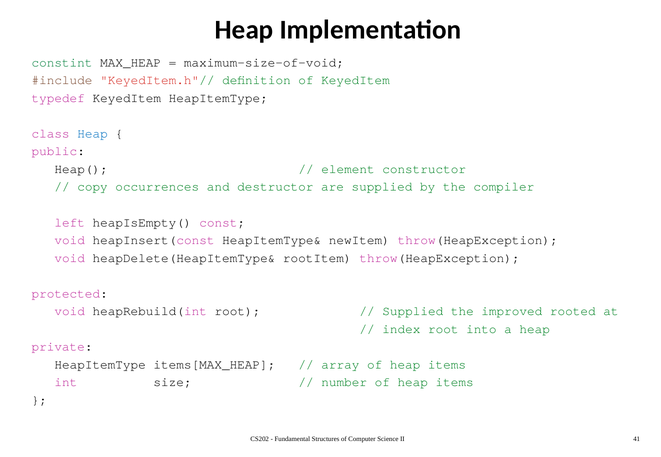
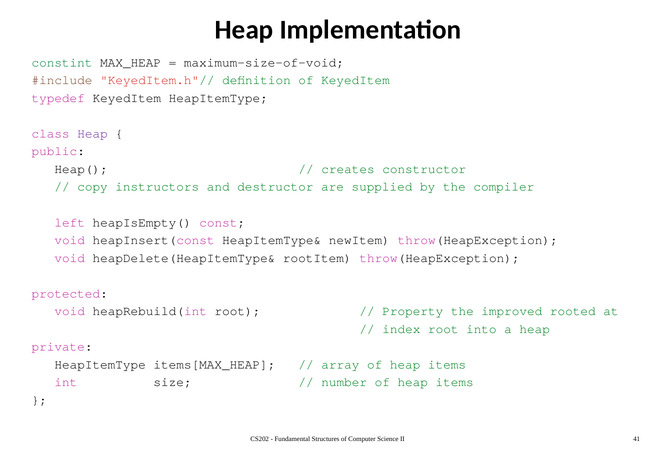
Heap at (93, 134) colour: blue -> purple
element: element -> creates
occurrences: occurrences -> instructors
Supplied at (413, 312): Supplied -> Property
